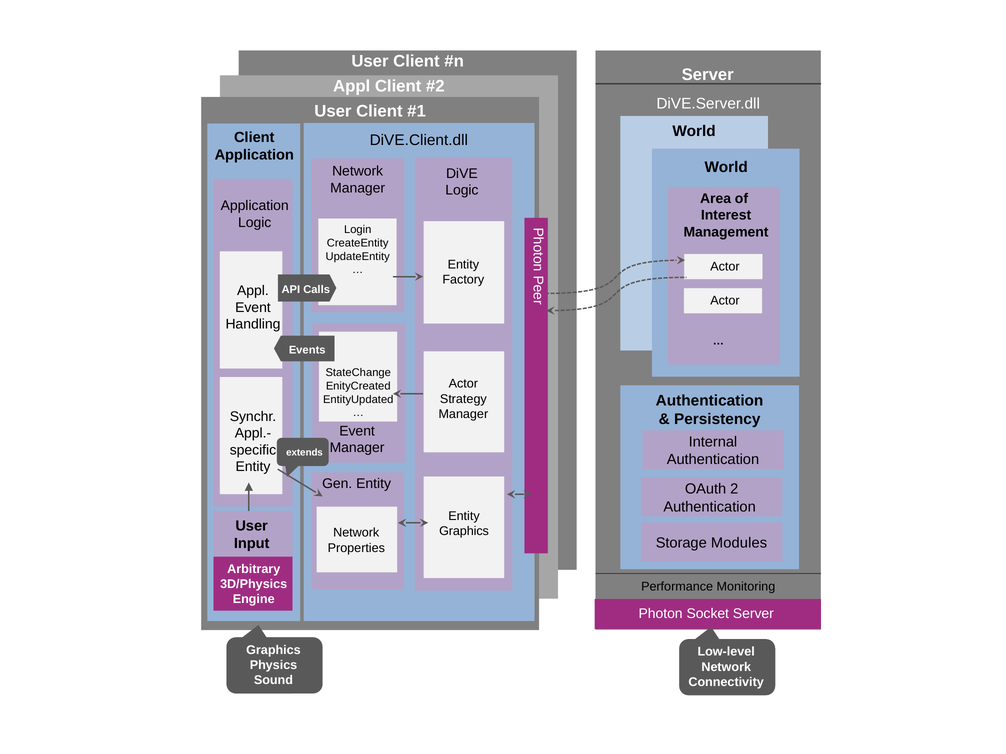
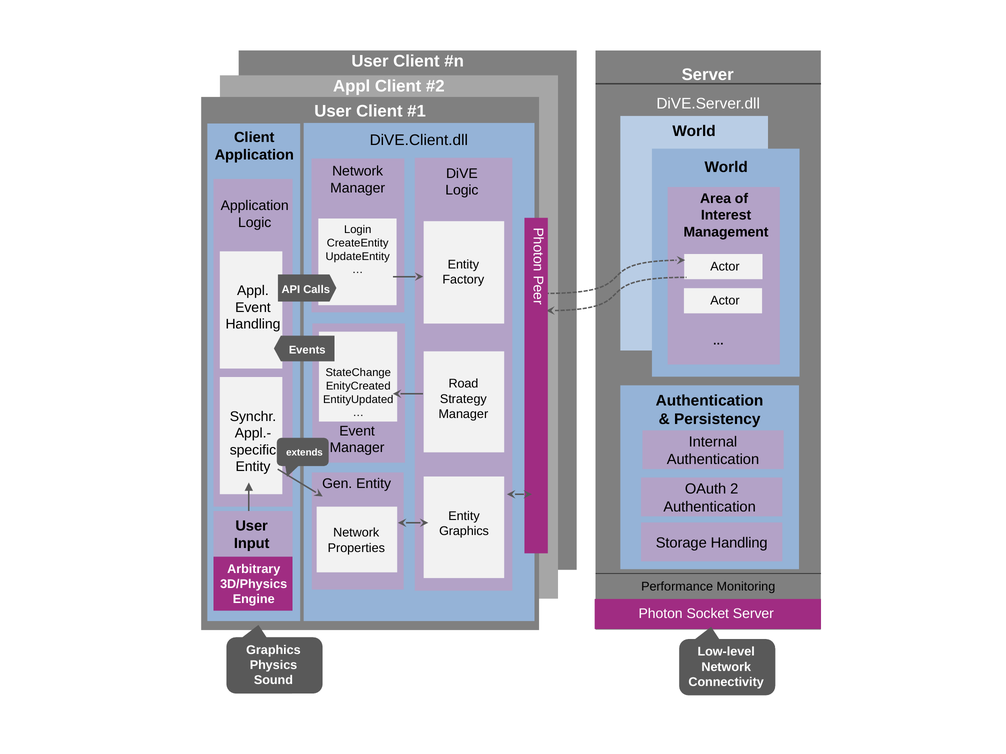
Actor at (463, 384): Actor -> Road
Storage Modules: Modules -> Handling
